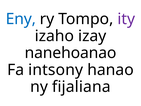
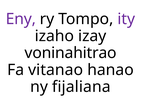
Eny colour: blue -> purple
nanehoanao: nanehoanao -> voninahitrao
intsony: intsony -> vitanao
